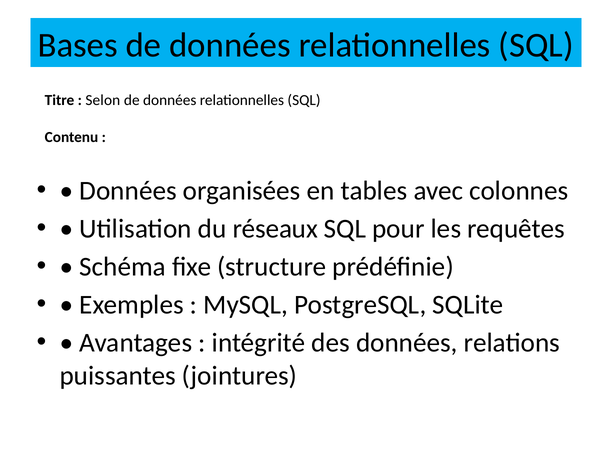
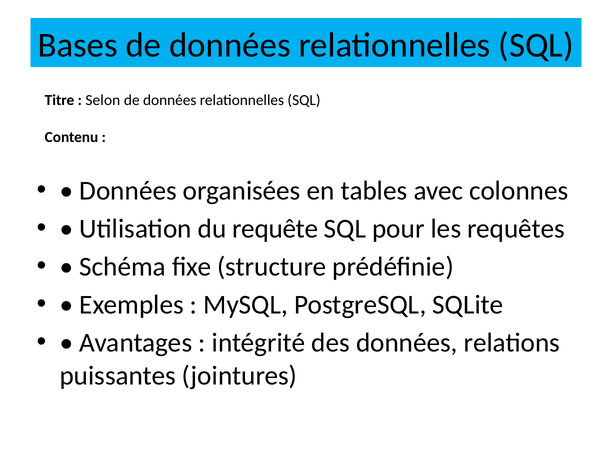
réseaux: réseaux -> requête
